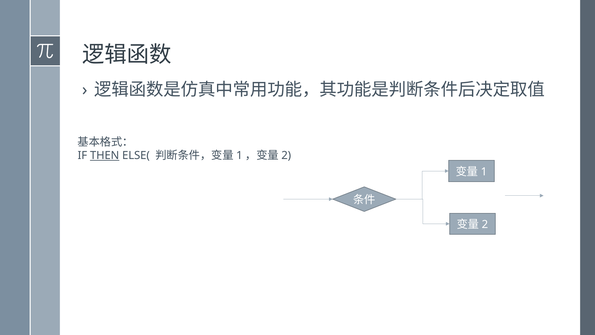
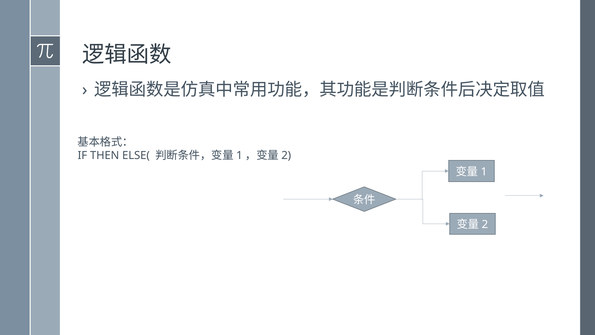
THEN underline: present -> none
